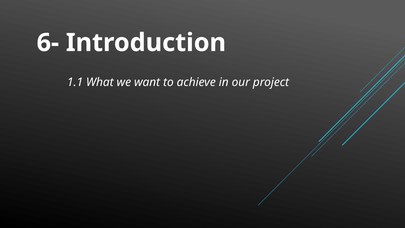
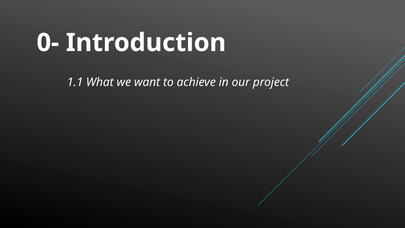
6-: 6- -> 0-
